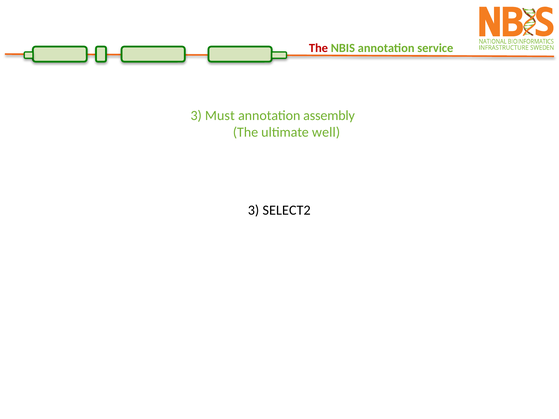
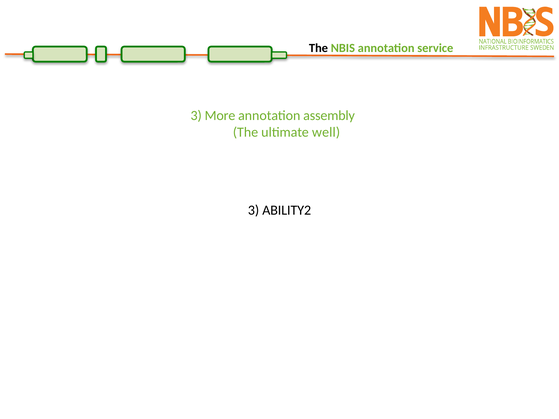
The at (318, 48) colour: red -> black
Must: Must -> More
SELECT2: SELECT2 -> ABILITY2
